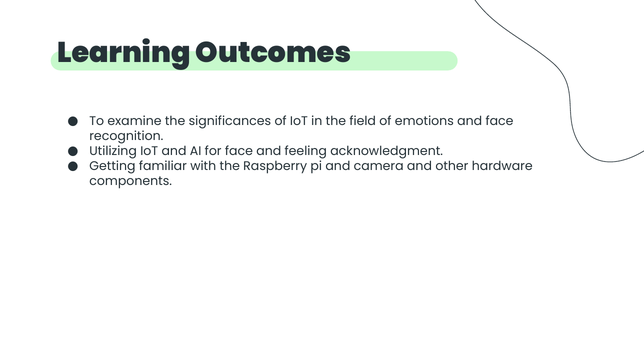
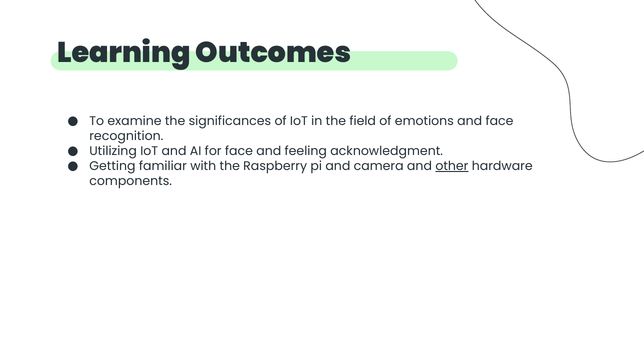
other underline: none -> present
